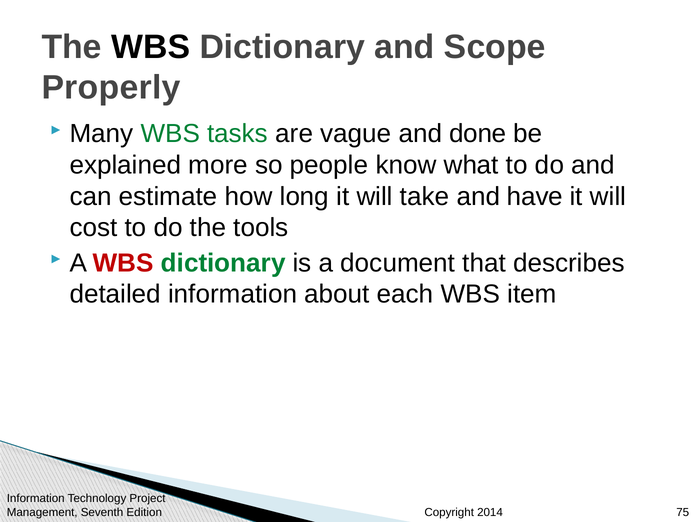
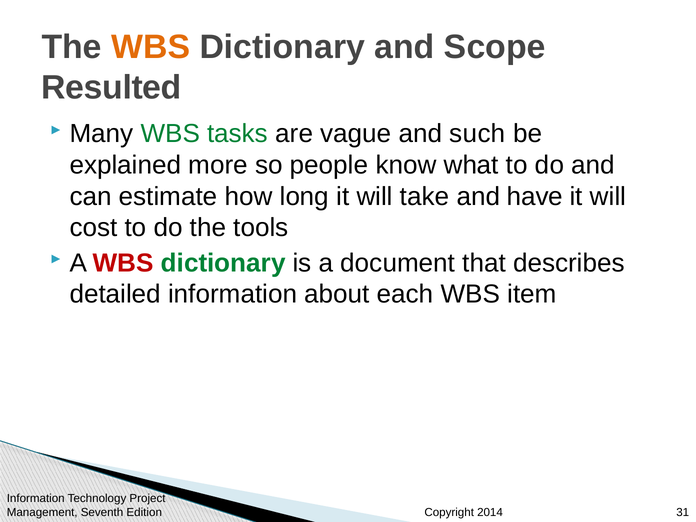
WBS at (151, 47) colour: black -> orange
Properly: Properly -> Resulted
done: done -> such
75: 75 -> 31
